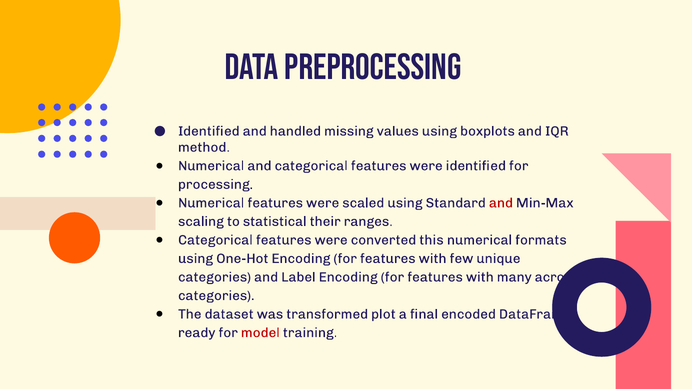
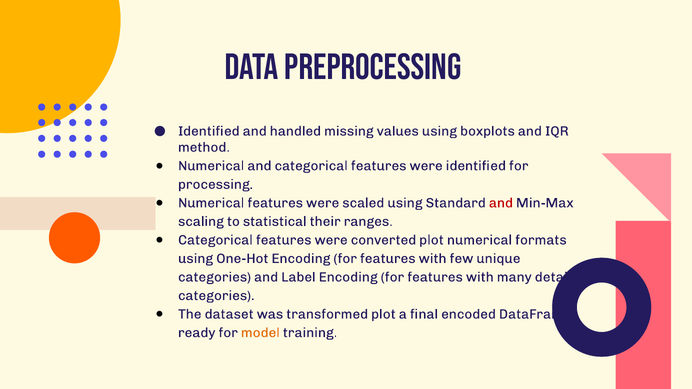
converted this: this -> plot
across: across -> details
model colour: red -> orange
